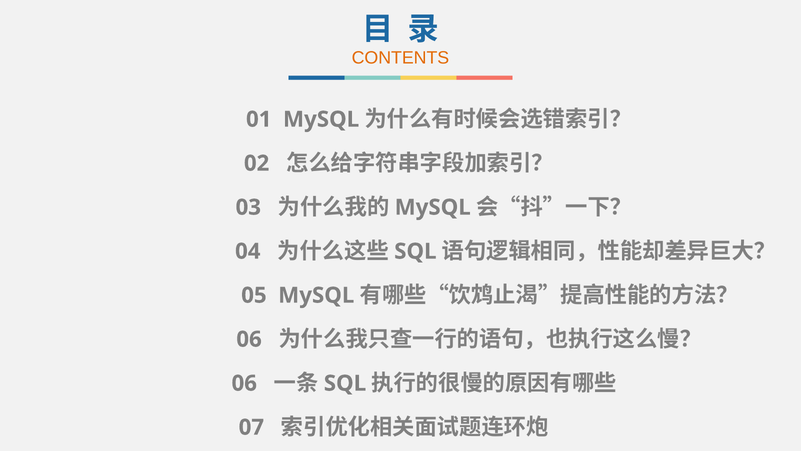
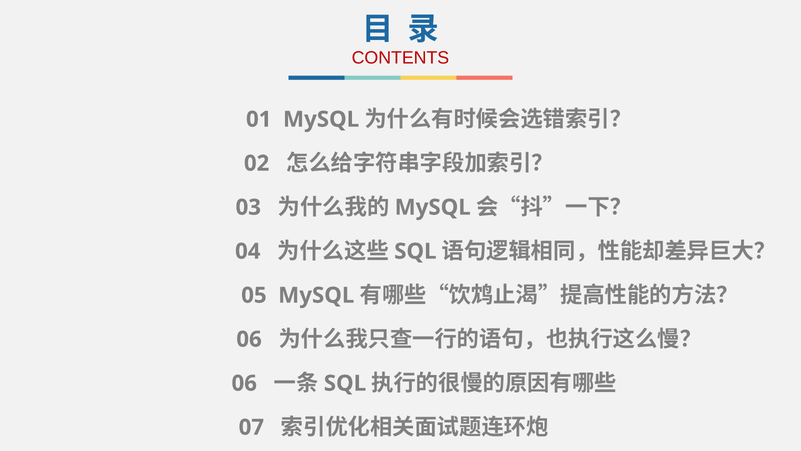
CONTENTS colour: orange -> red
